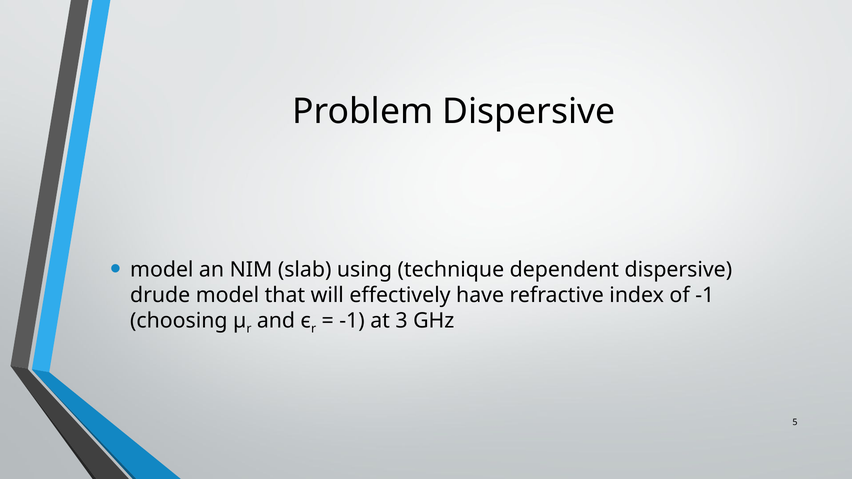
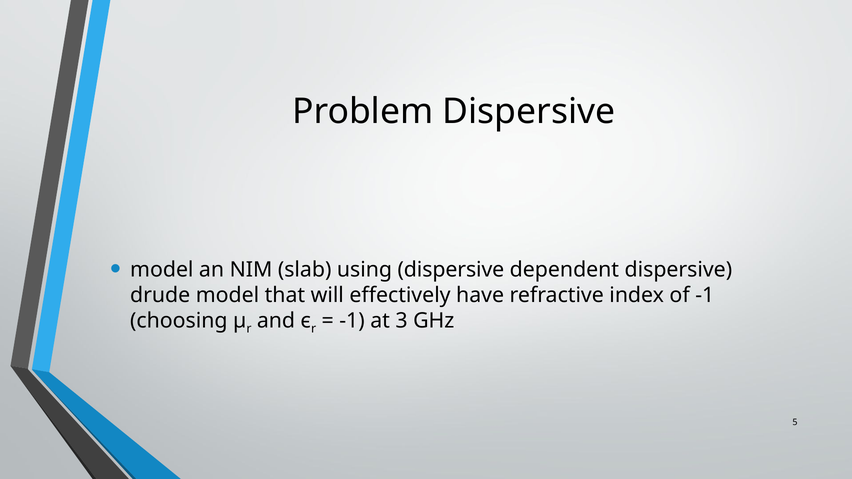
using technique: technique -> dispersive
